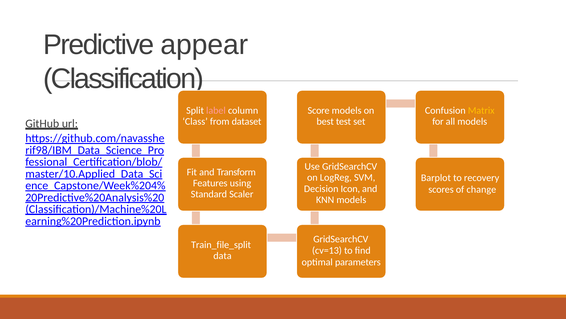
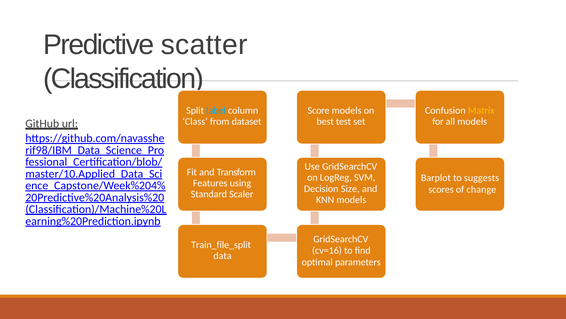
appear: appear -> scatter
label colour: pink -> light blue
recovery: recovery -> suggests
Icon: Icon -> Size
cv=13: cv=13 -> cv=16
